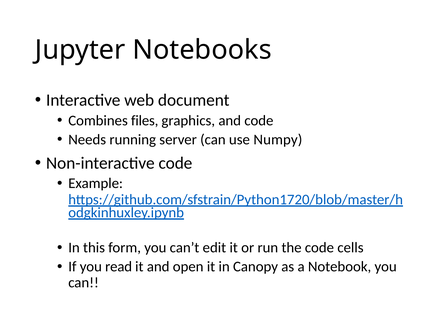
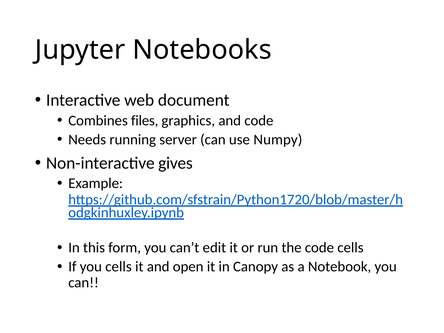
Non-interactive code: code -> gives
you read: read -> cells
